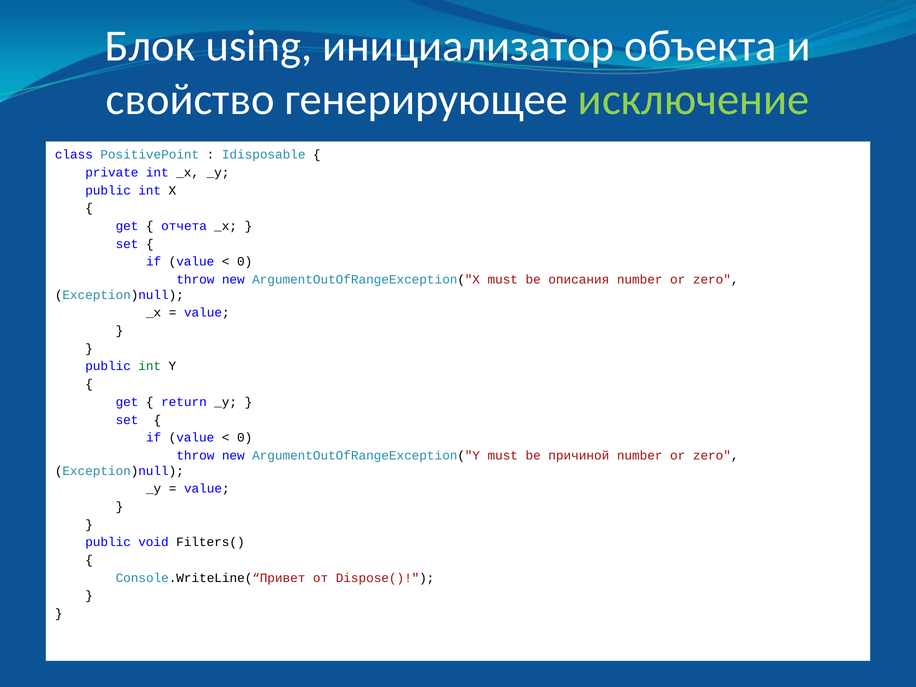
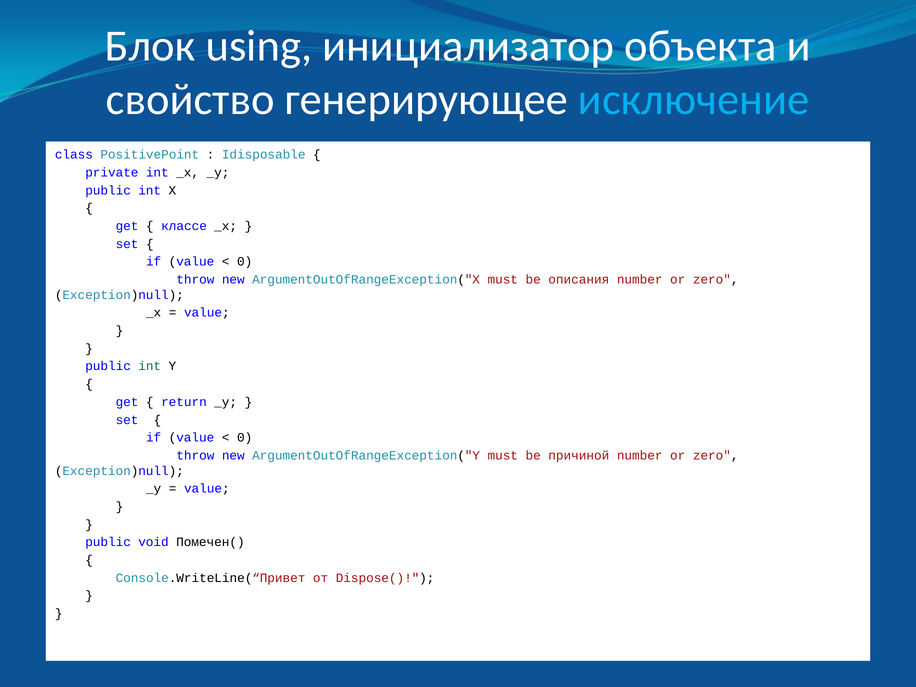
исключение colour: light green -> light blue
отчета: отчета -> классе
Filters(: Filters( -> Помечен(
